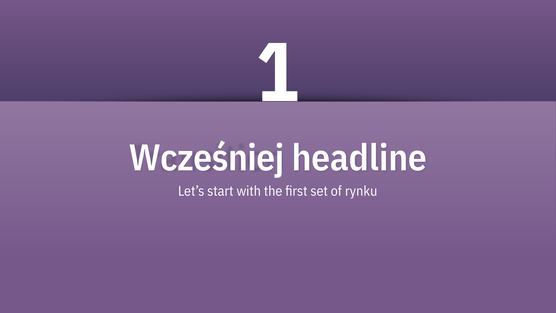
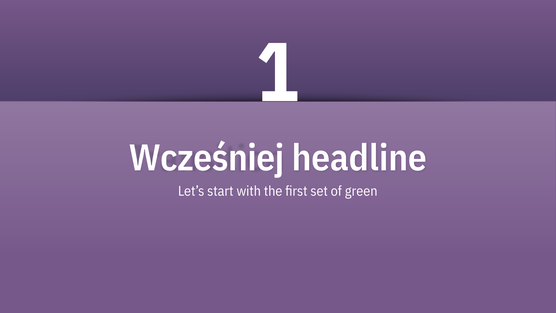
rynku: rynku -> green
